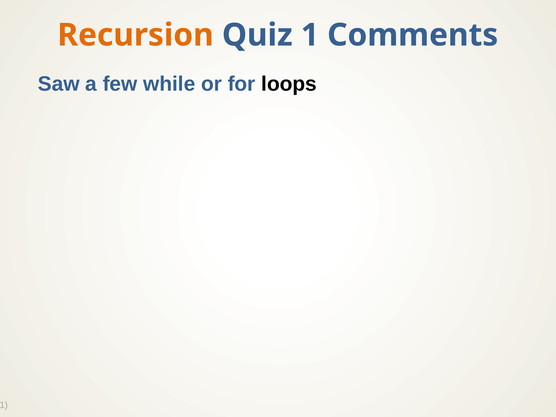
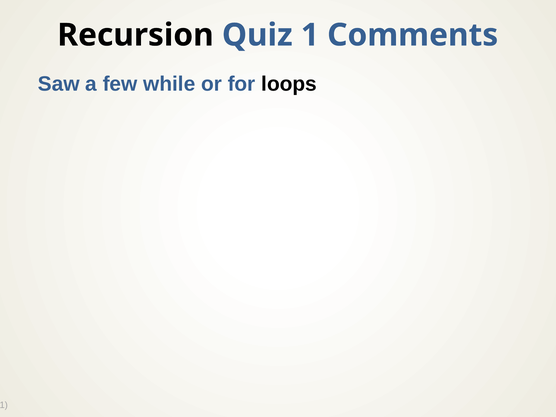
Recursion colour: orange -> black
